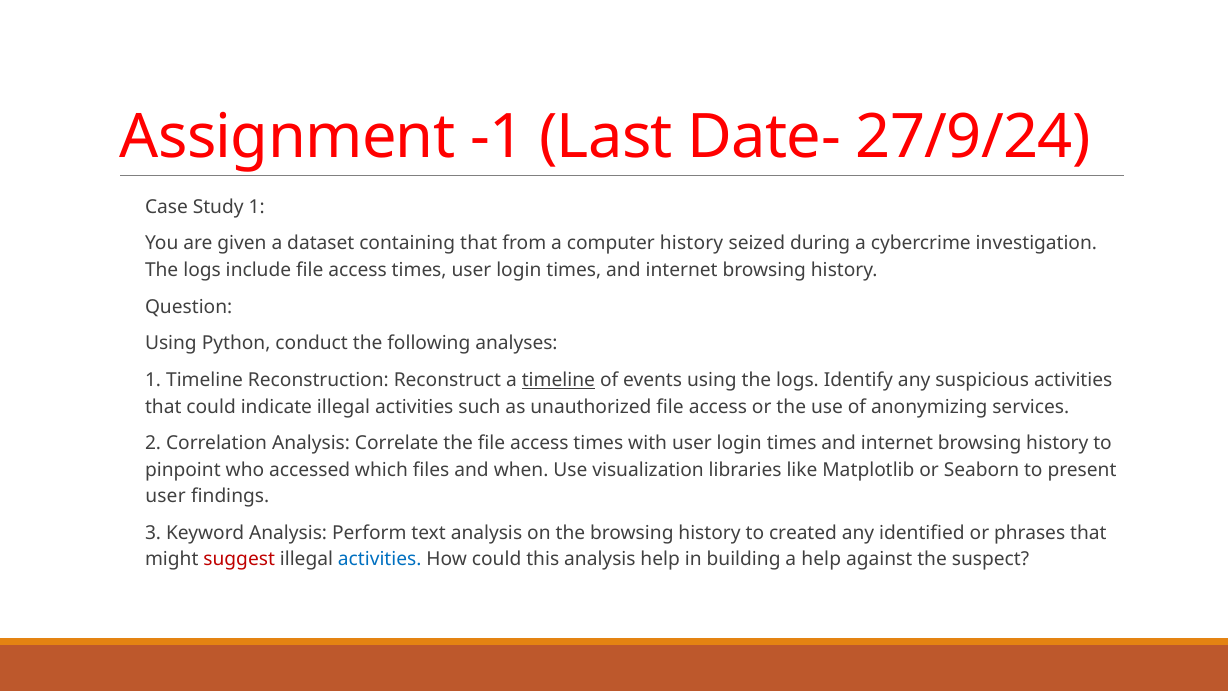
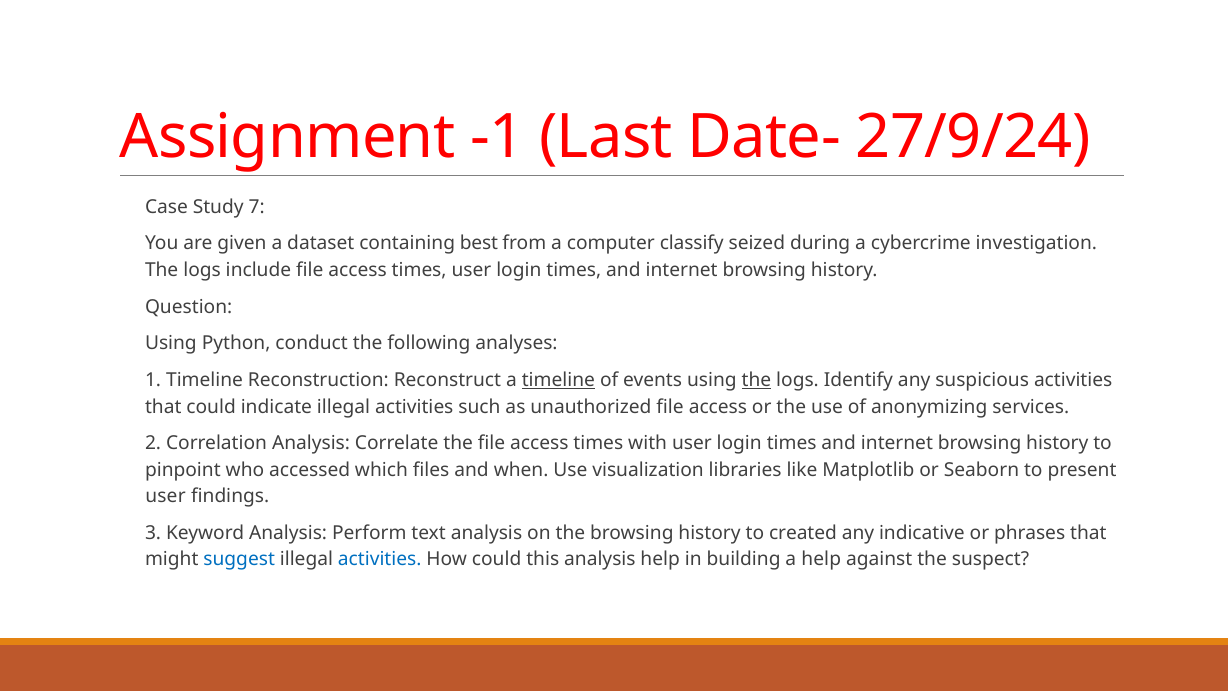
Study 1: 1 -> 7
containing that: that -> best
computer history: history -> classify
the at (756, 380) underline: none -> present
identified: identified -> indicative
suggest colour: red -> blue
